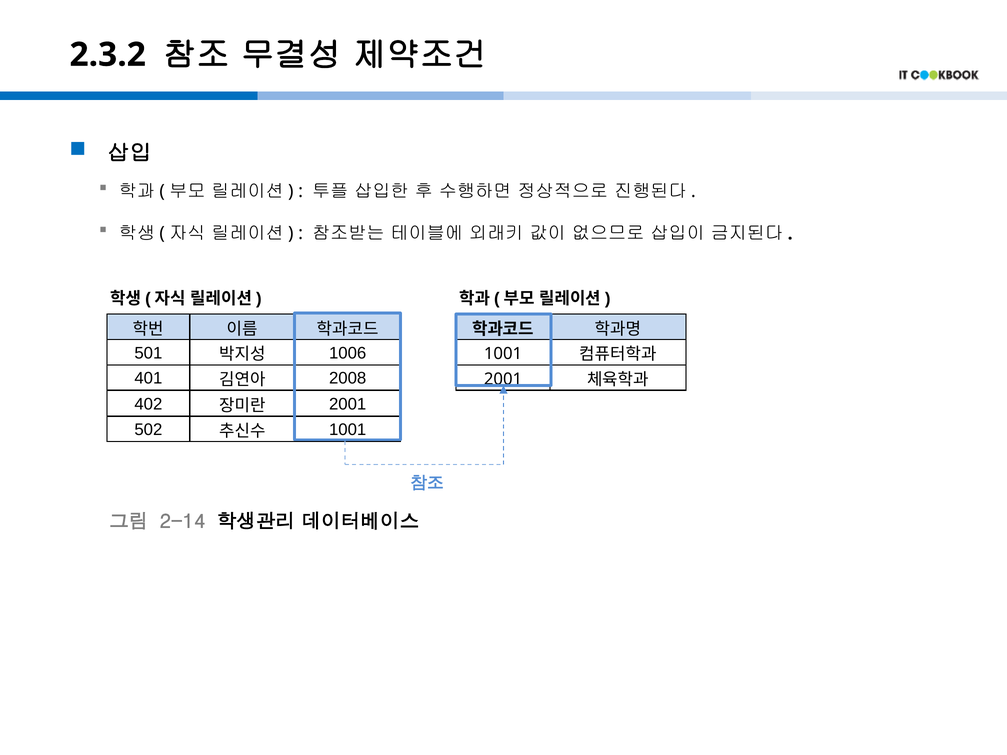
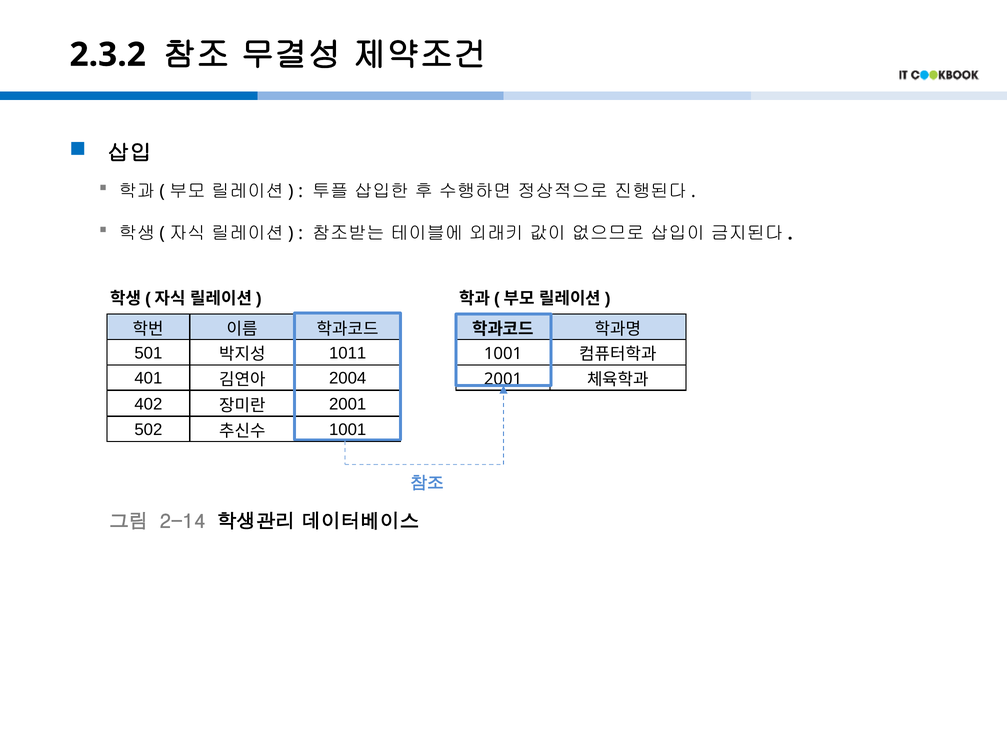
1006: 1006 -> 1011
2008: 2008 -> 2004
